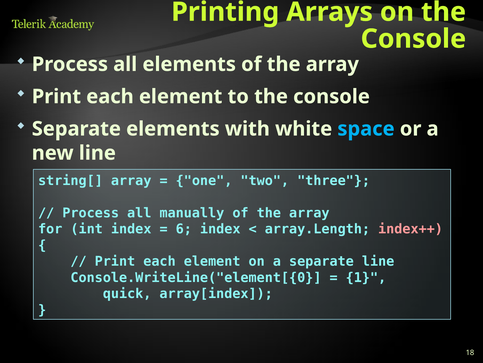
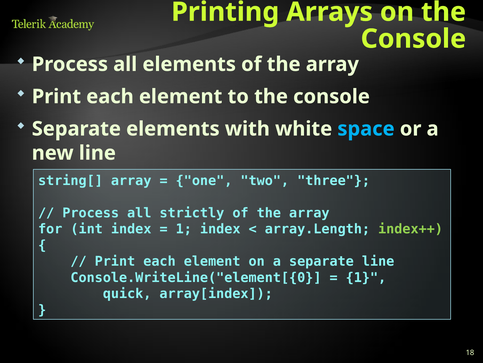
manually: manually -> strictly
6 at (184, 229): 6 -> 1
index++ colour: pink -> light green
